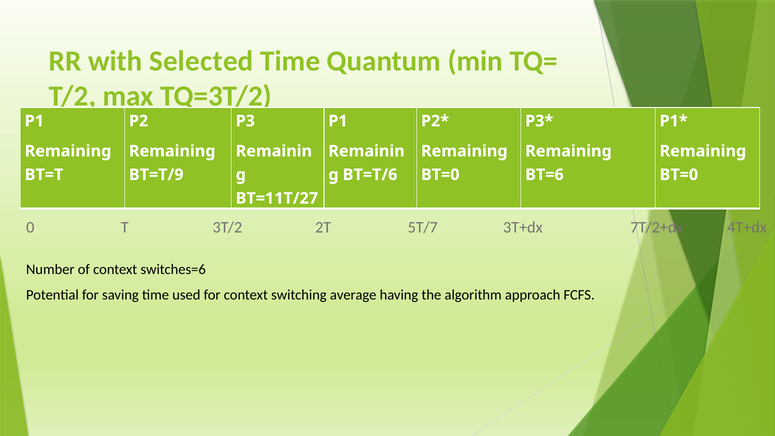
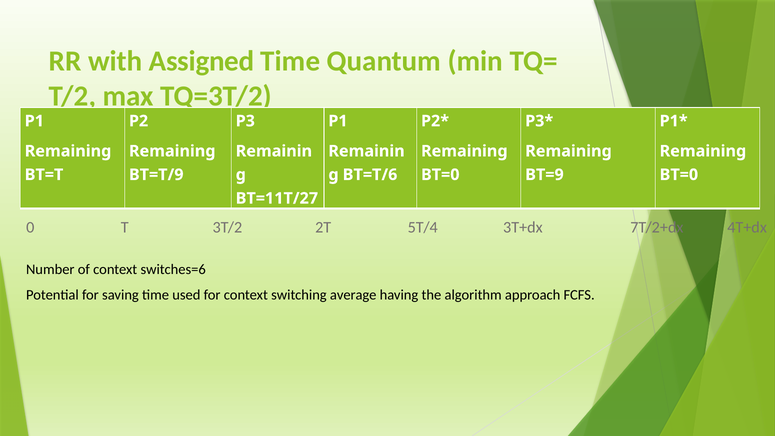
Selected: Selected -> Assigned
BT=6: BT=6 -> BT=9
5T/7: 5T/7 -> 5T/4
